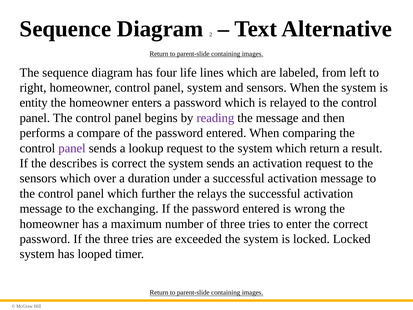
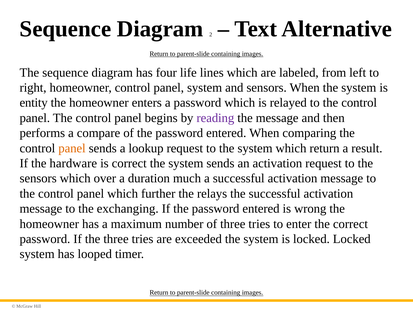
panel at (72, 148) colour: purple -> orange
describes: describes -> hardware
under: under -> much
